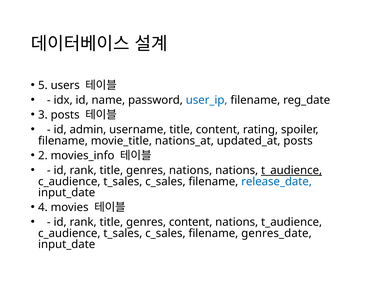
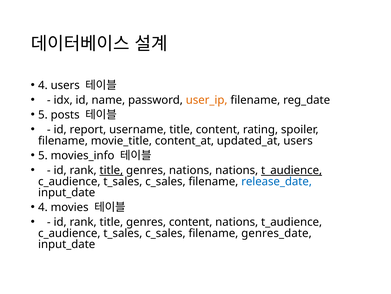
5 at (43, 85): 5 -> 4
user_ip colour: blue -> orange
3 at (43, 115): 3 -> 5
admin: admin -> report
nations_at: nations_at -> content_at
updated_at posts: posts -> users
2 at (43, 155): 2 -> 5
title at (111, 170) underline: none -> present
